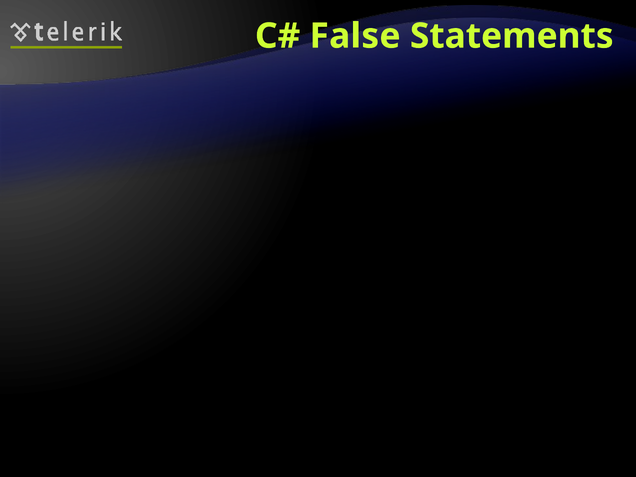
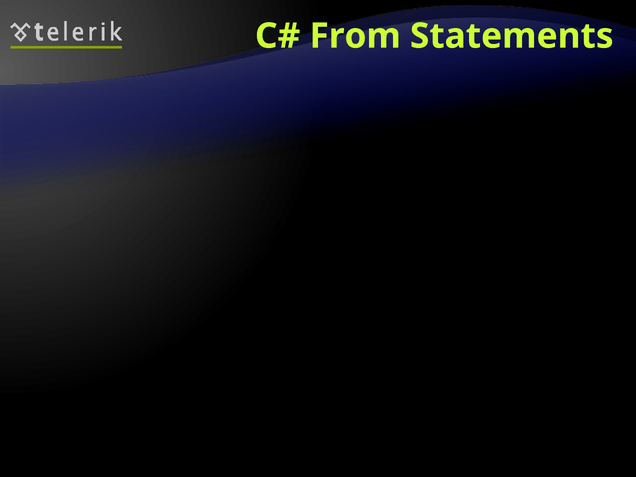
False: False -> From
